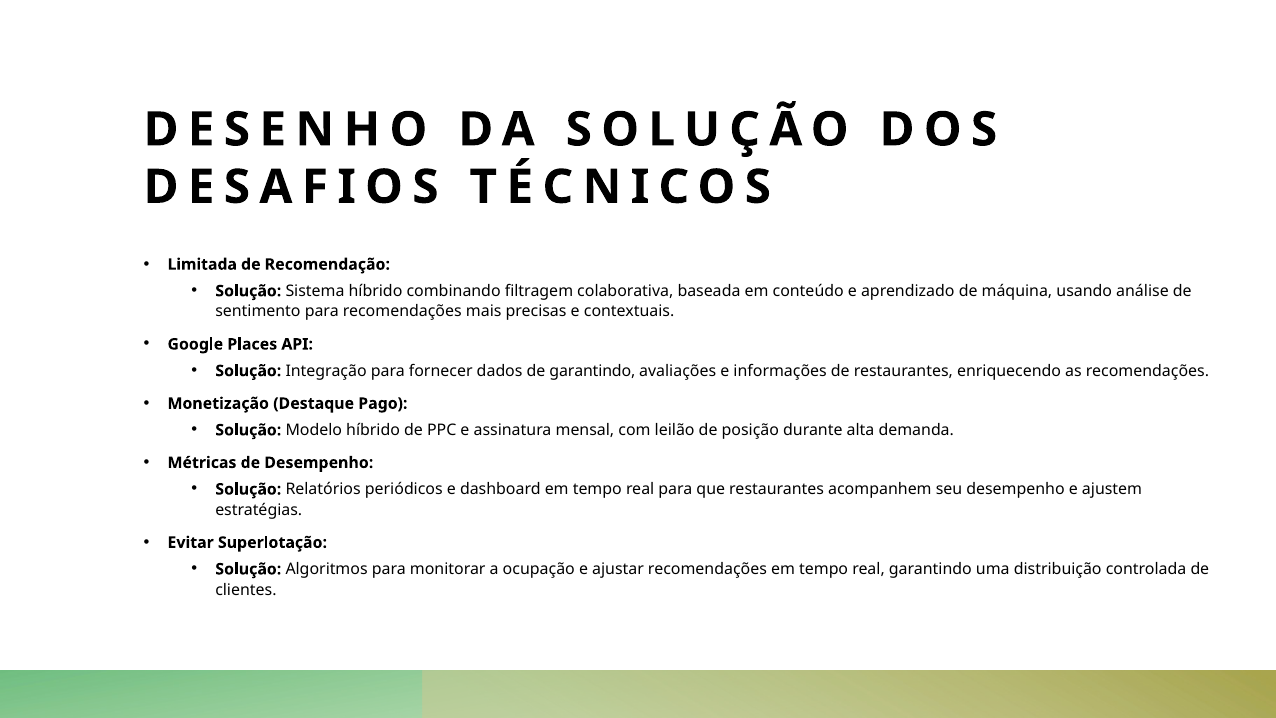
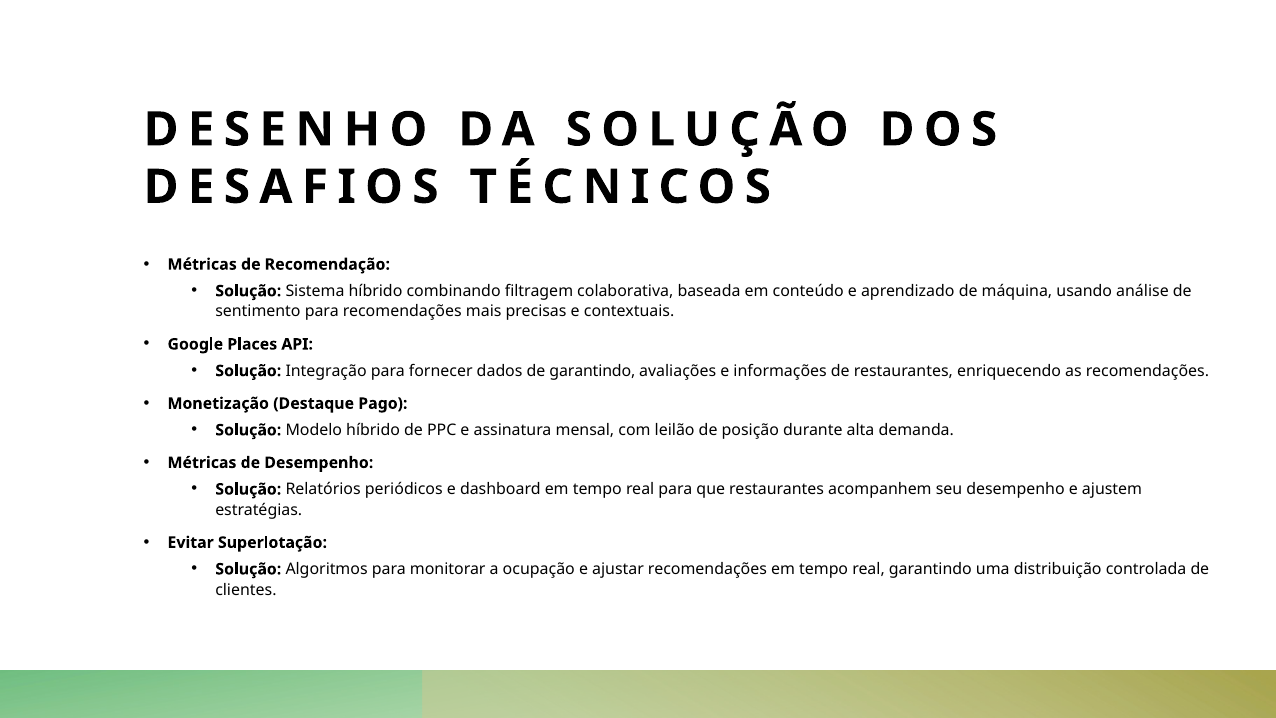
Limitada at (202, 264): Limitada -> Métricas
